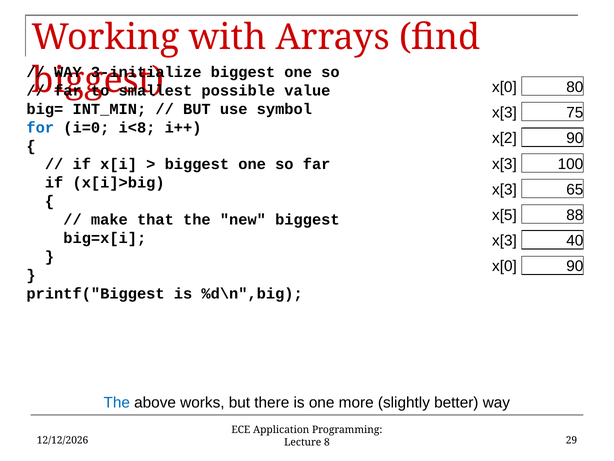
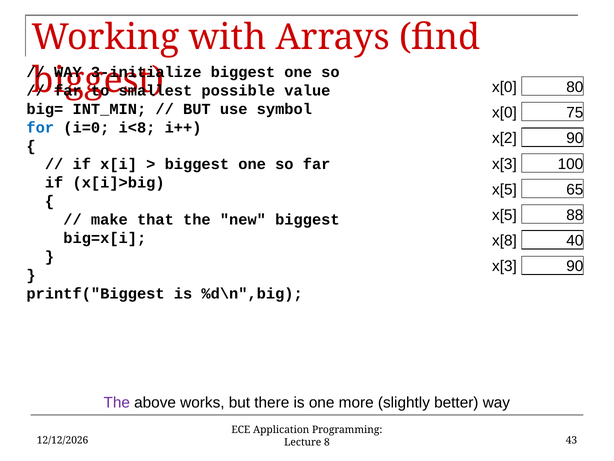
x[3 at (504, 113): x[3 -> x[0
x[3 at (504, 189): x[3 -> x[5
x[3 at (504, 241): x[3 -> x[8
x[0 at (504, 266): x[0 -> x[3
The at (117, 402) colour: blue -> purple
29: 29 -> 43
